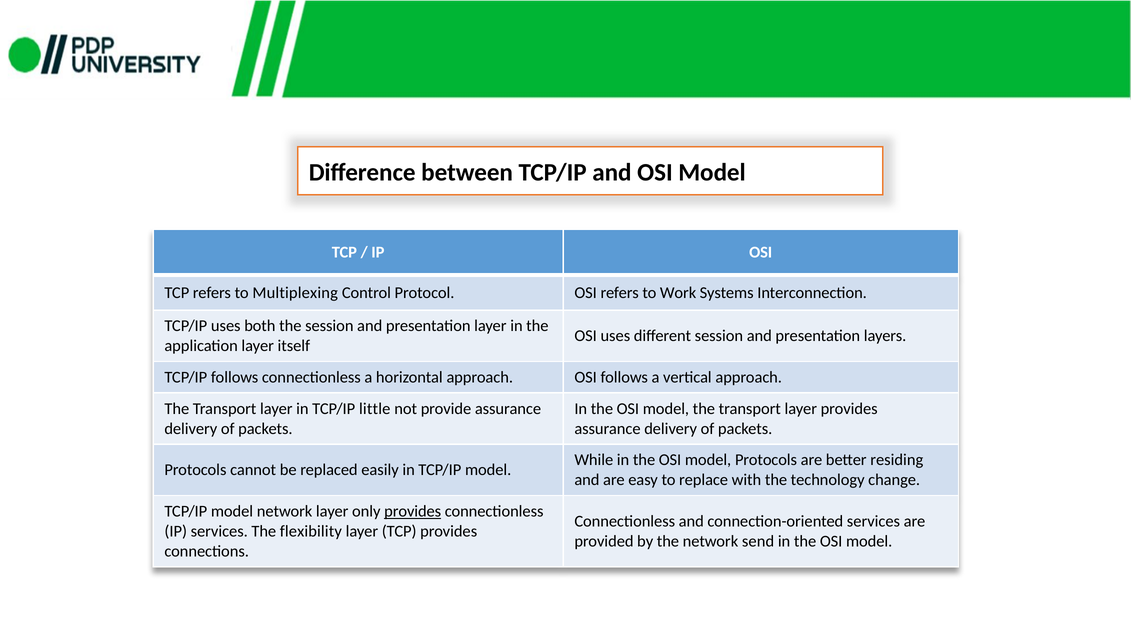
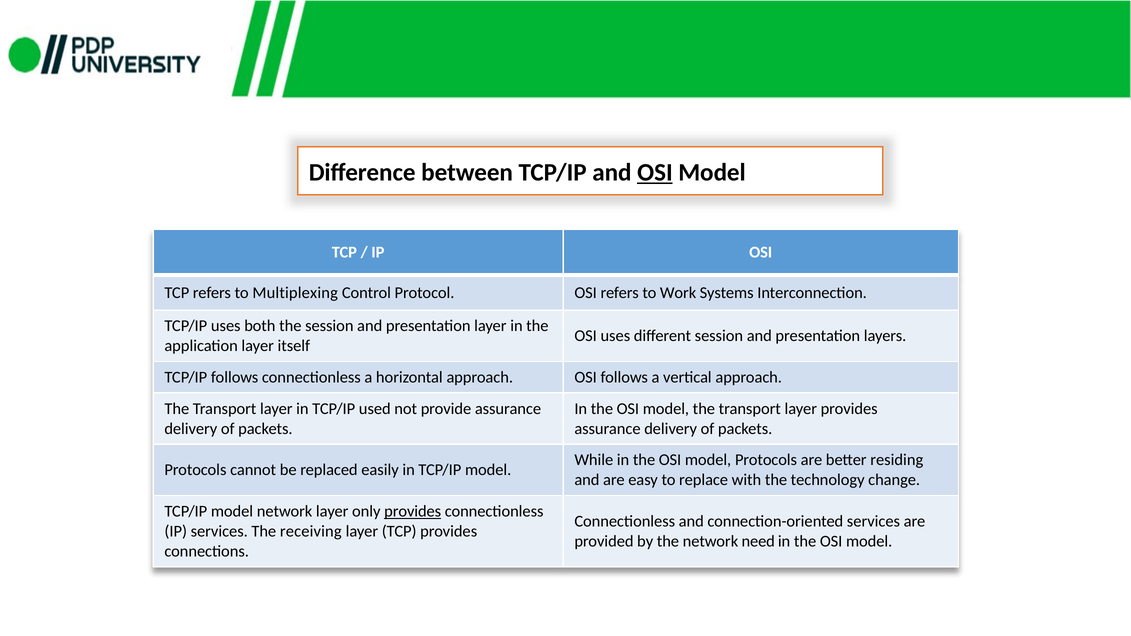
OSI at (655, 172) underline: none -> present
little: little -> used
flexibility: flexibility -> receiving
send: send -> need
